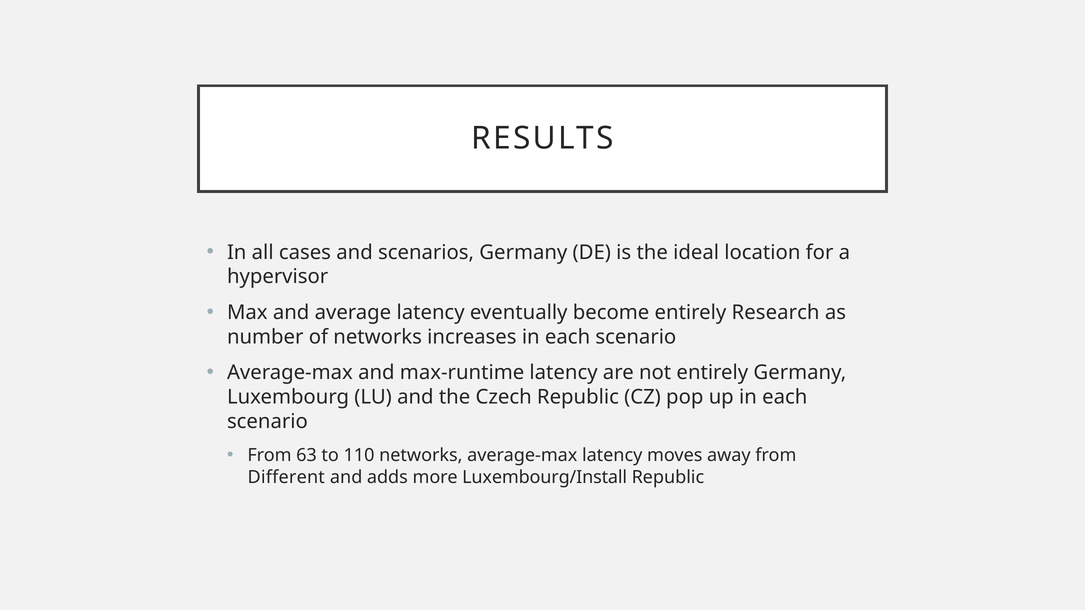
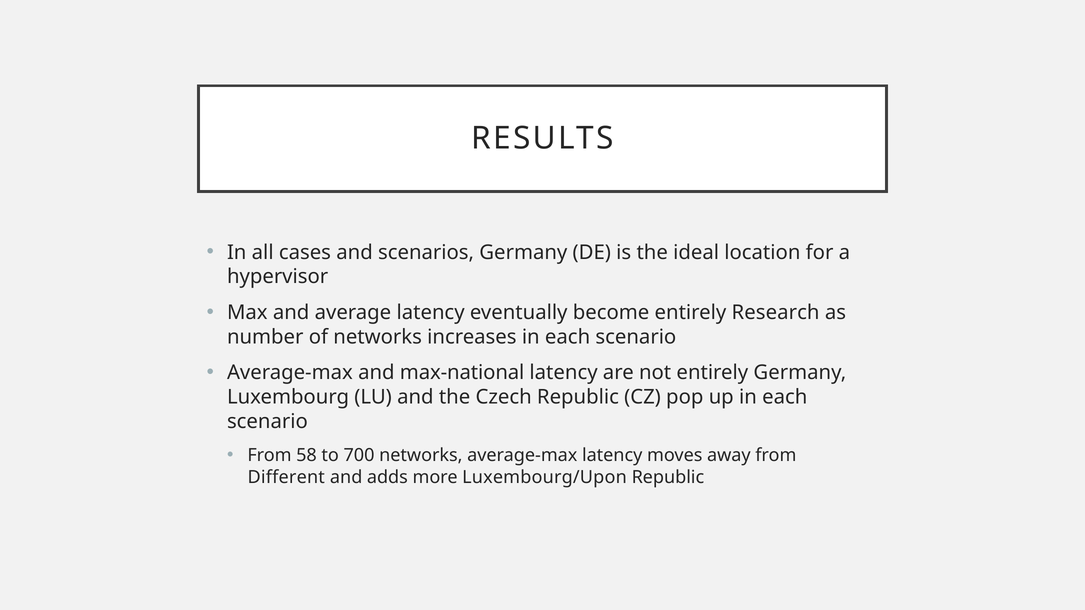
max-runtime: max-runtime -> max-national
63: 63 -> 58
110: 110 -> 700
Luxembourg/Install: Luxembourg/Install -> Luxembourg/Upon
